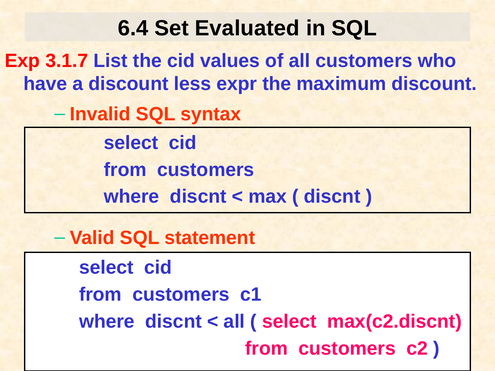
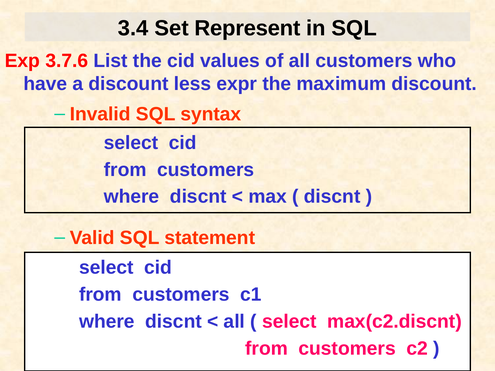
6.4: 6.4 -> 3.4
Evaluated: Evaluated -> Represent
3.1.7: 3.1.7 -> 3.7.6
